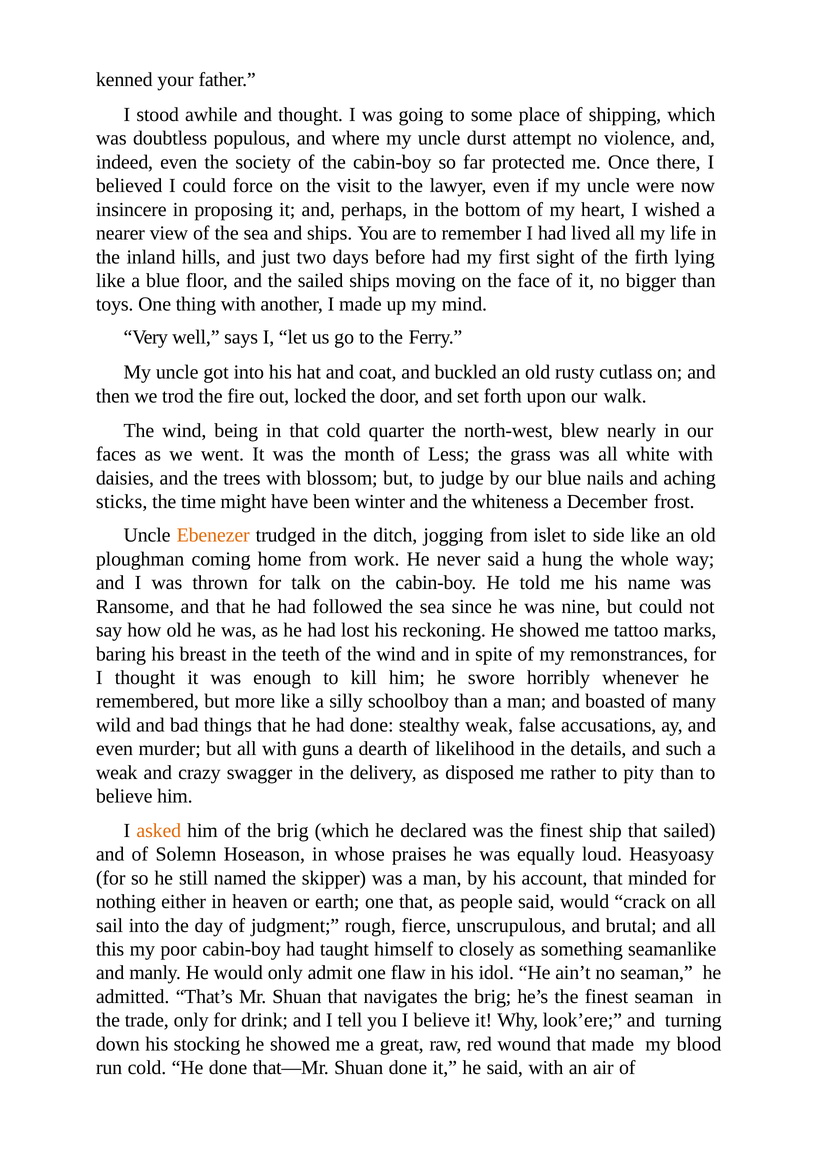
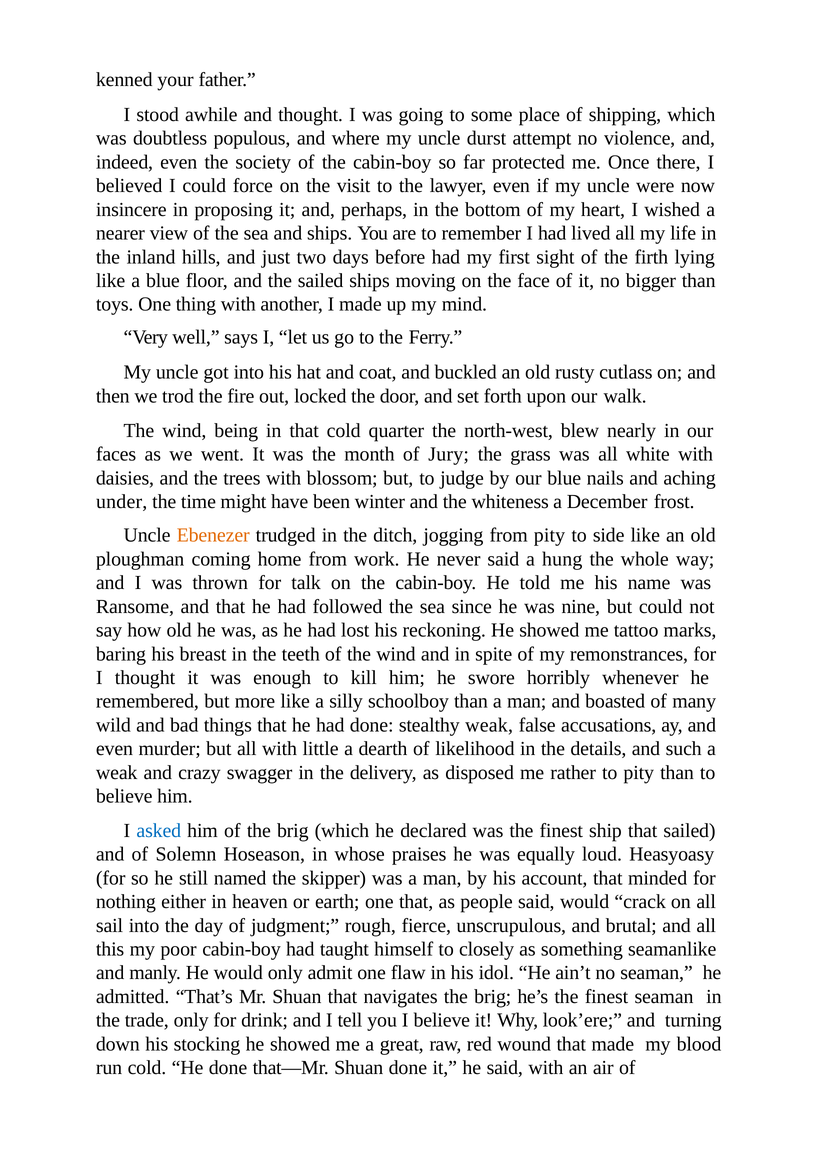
Less: Less -> Jury
sticks: sticks -> under
from islet: islet -> pity
guns: guns -> little
asked colour: orange -> blue
